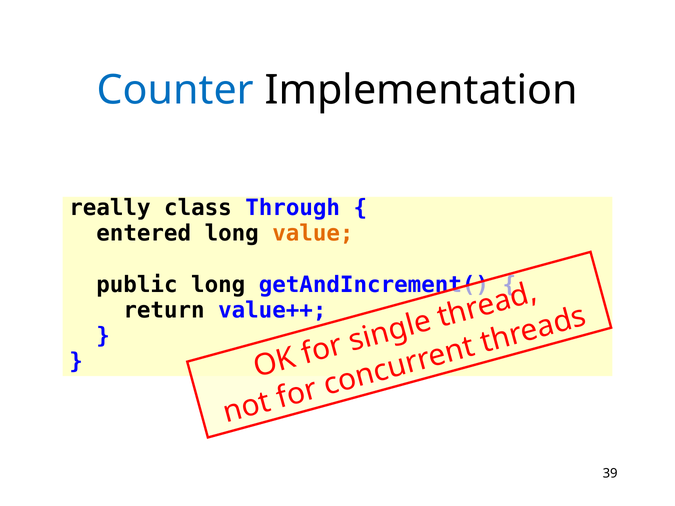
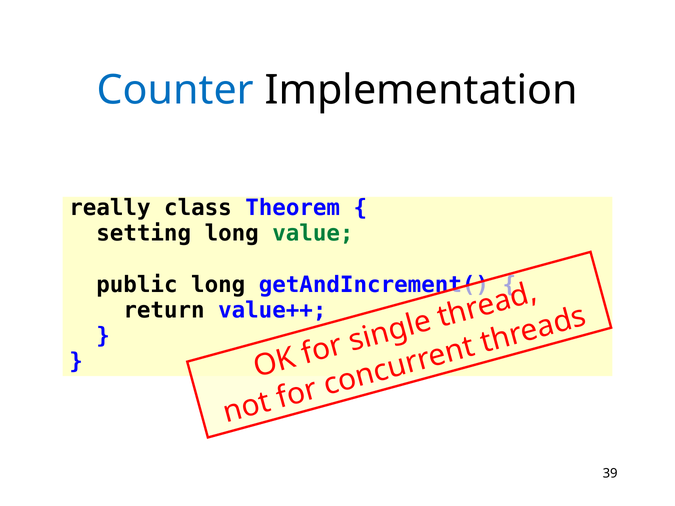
Through: Through -> Theorem
entered: entered -> setting
value colour: orange -> green
